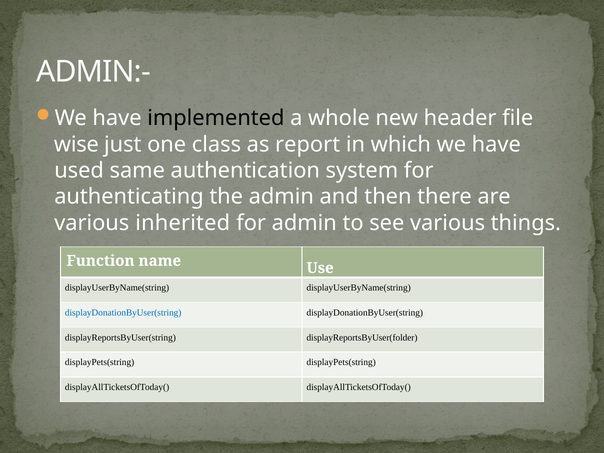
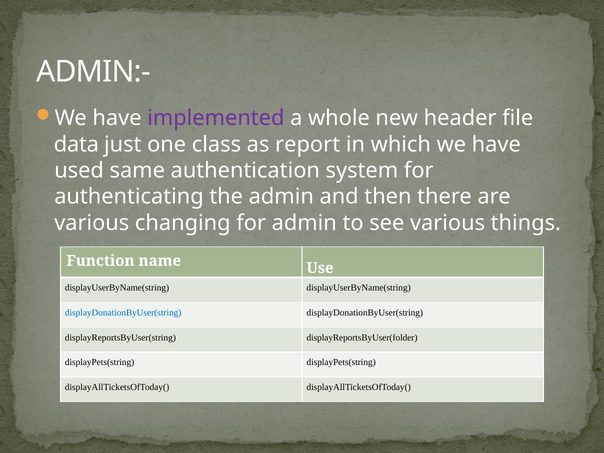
implemented colour: black -> purple
wise: wise -> data
inherited: inherited -> changing
